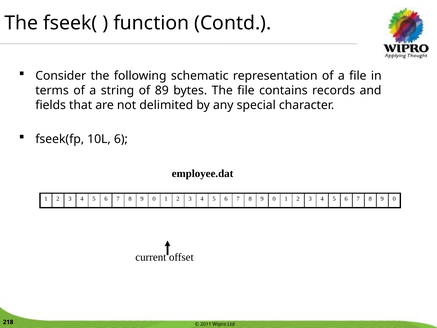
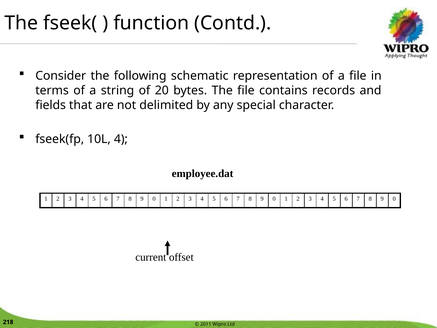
89: 89 -> 20
10L 6: 6 -> 4
